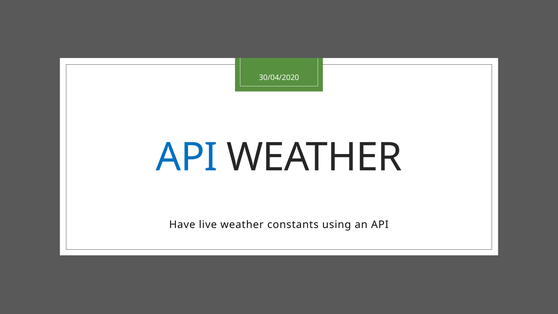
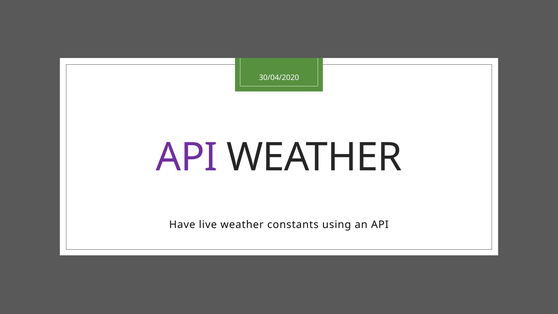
API at (187, 157) colour: blue -> purple
